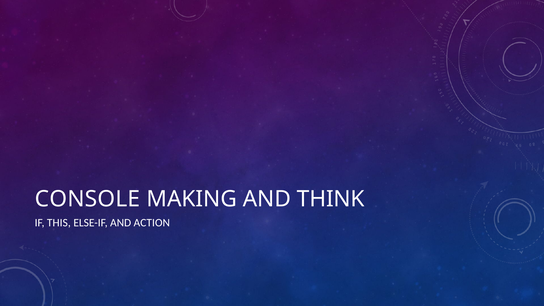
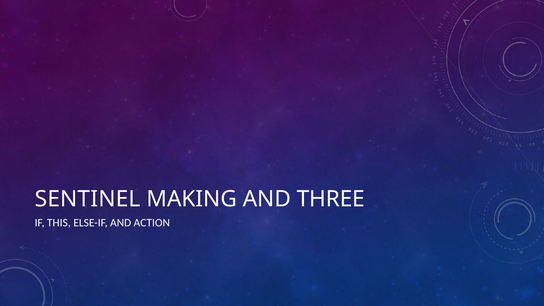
CONSOLE: CONSOLE -> SENTINEL
THINK: THINK -> THREE
